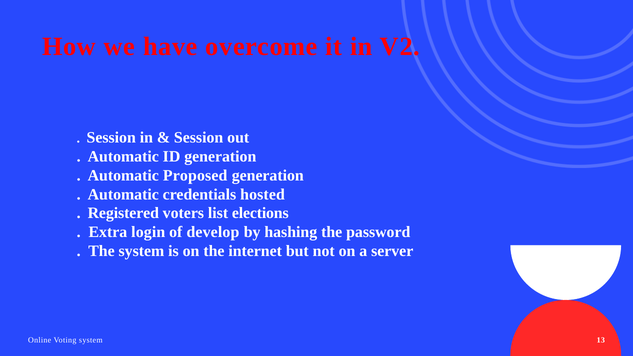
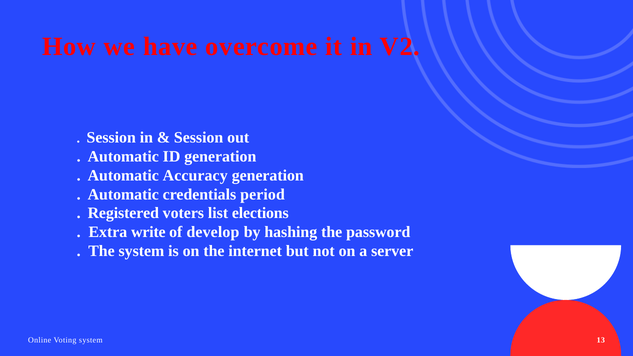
Proposed: Proposed -> Accuracy
hosted: hosted -> period
login: login -> write
